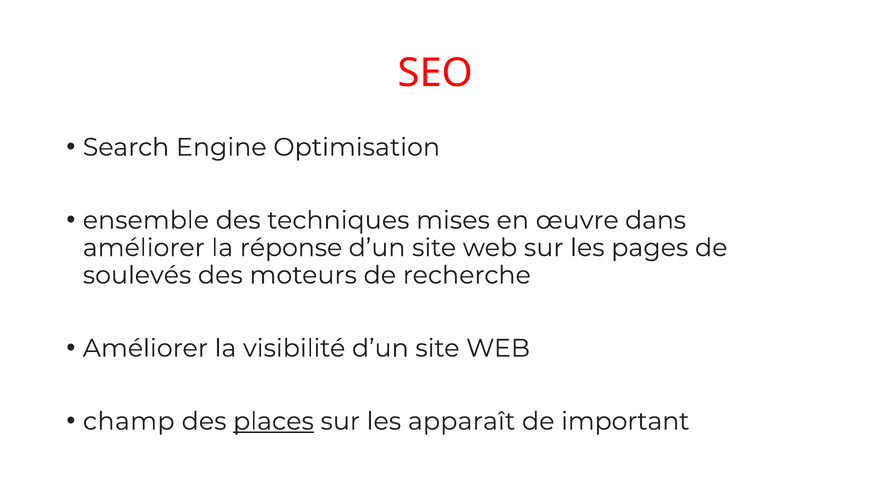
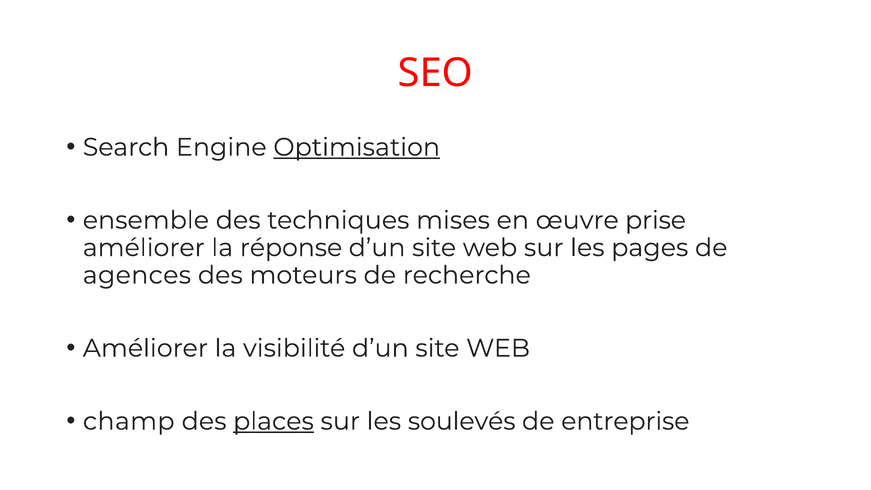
Optimisation underline: none -> present
dans: dans -> prise
soulevés: soulevés -> agences
apparaît: apparaît -> soulevés
important: important -> entreprise
